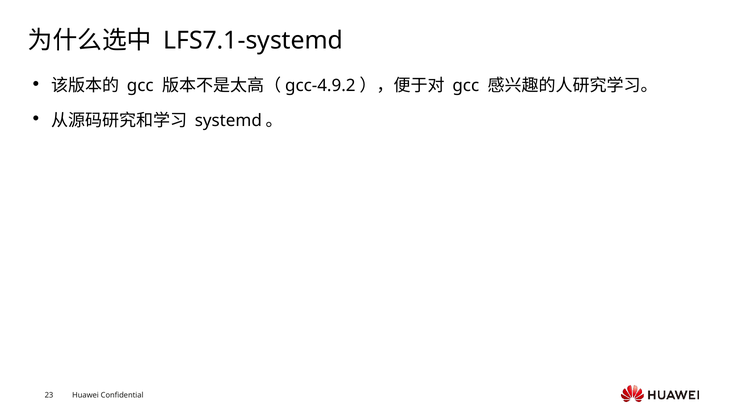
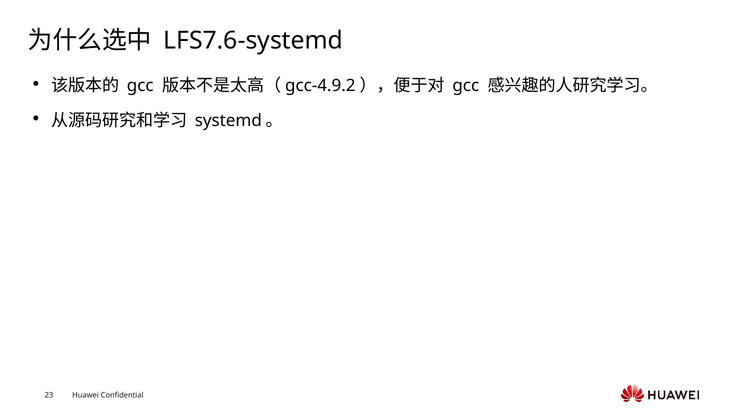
LFS7.1-systemd: LFS7.1-systemd -> LFS7.6-systemd
